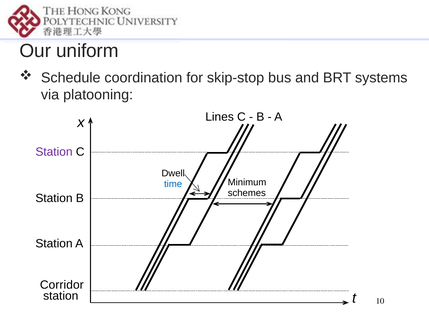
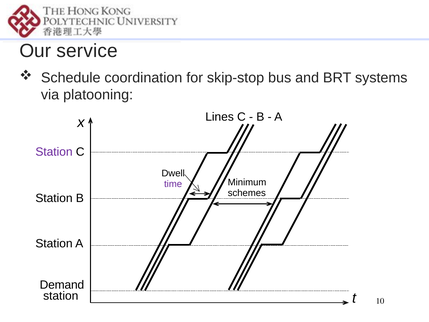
uniform: uniform -> service
time colour: blue -> purple
Corridor: Corridor -> Demand
